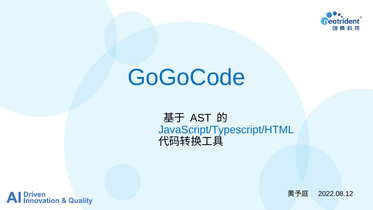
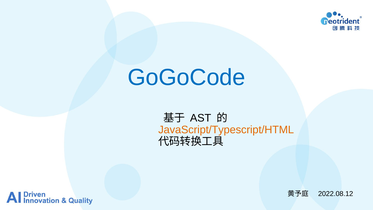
JavaScript/Typescript/HTML colour: blue -> orange
